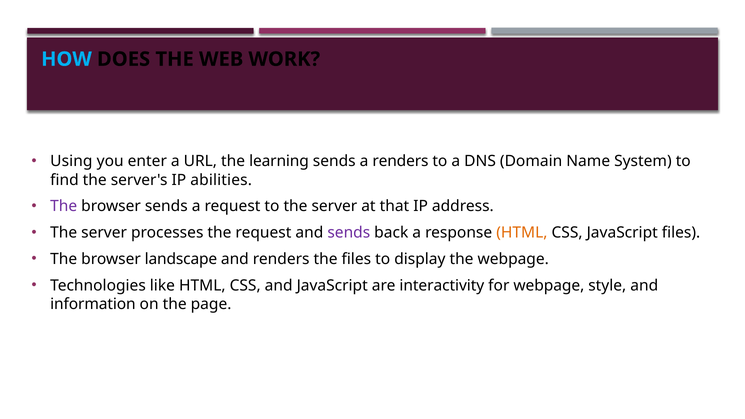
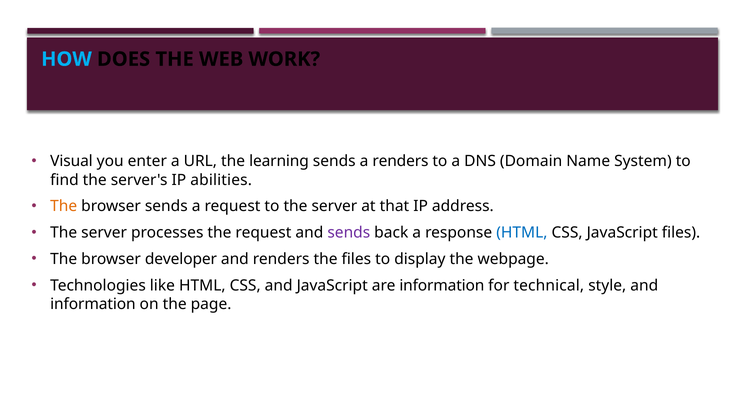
Using: Using -> Visual
The at (64, 206) colour: purple -> orange
HTML at (522, 233) colour: orange -> blue
landscape: landscape -> developer
are interactivity: interactivity -> information
for webpage: webpage -> technical
